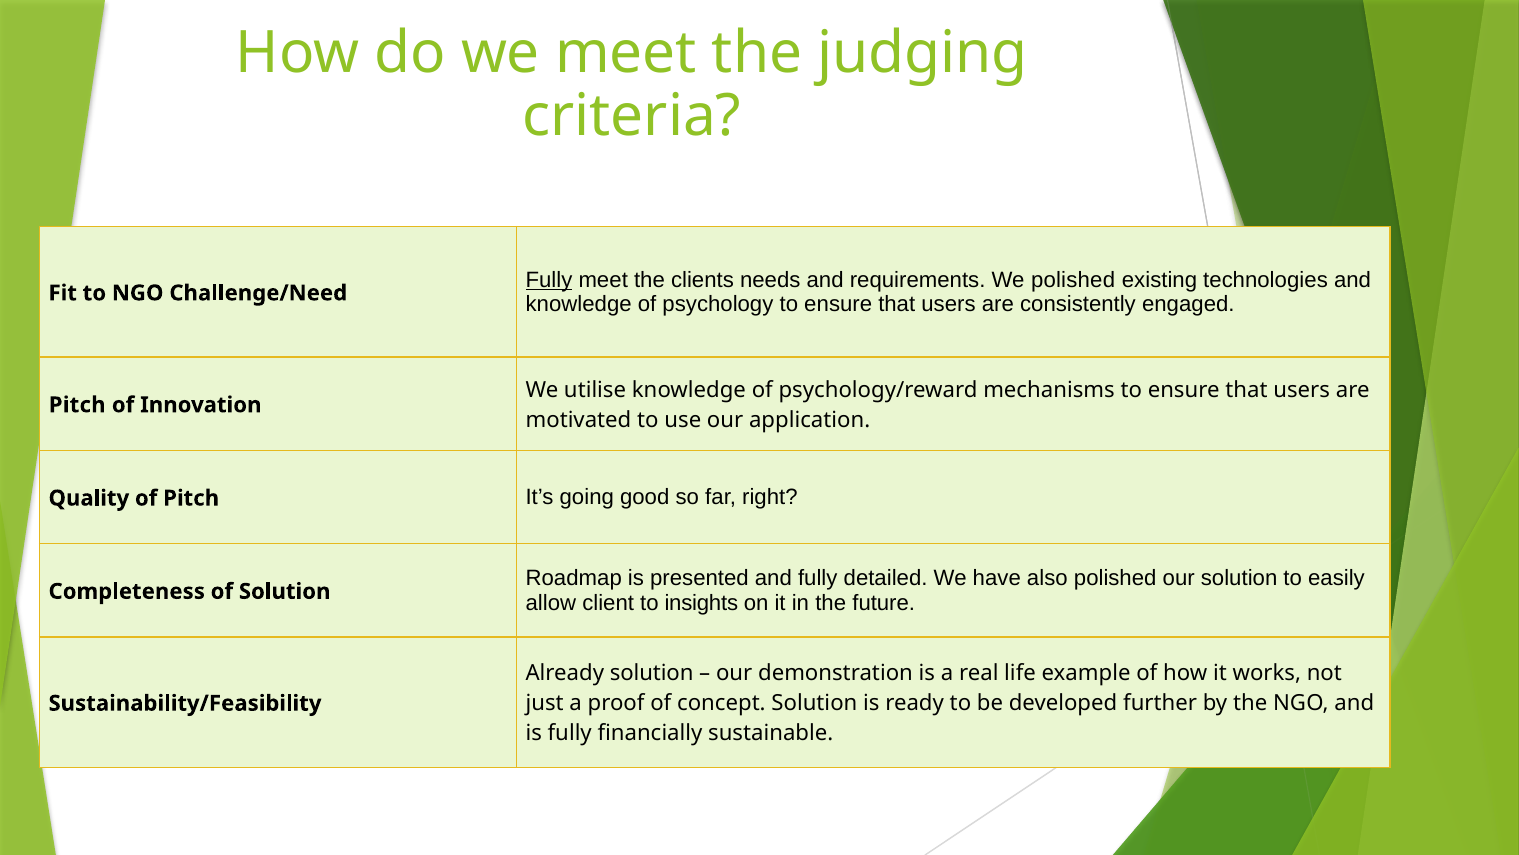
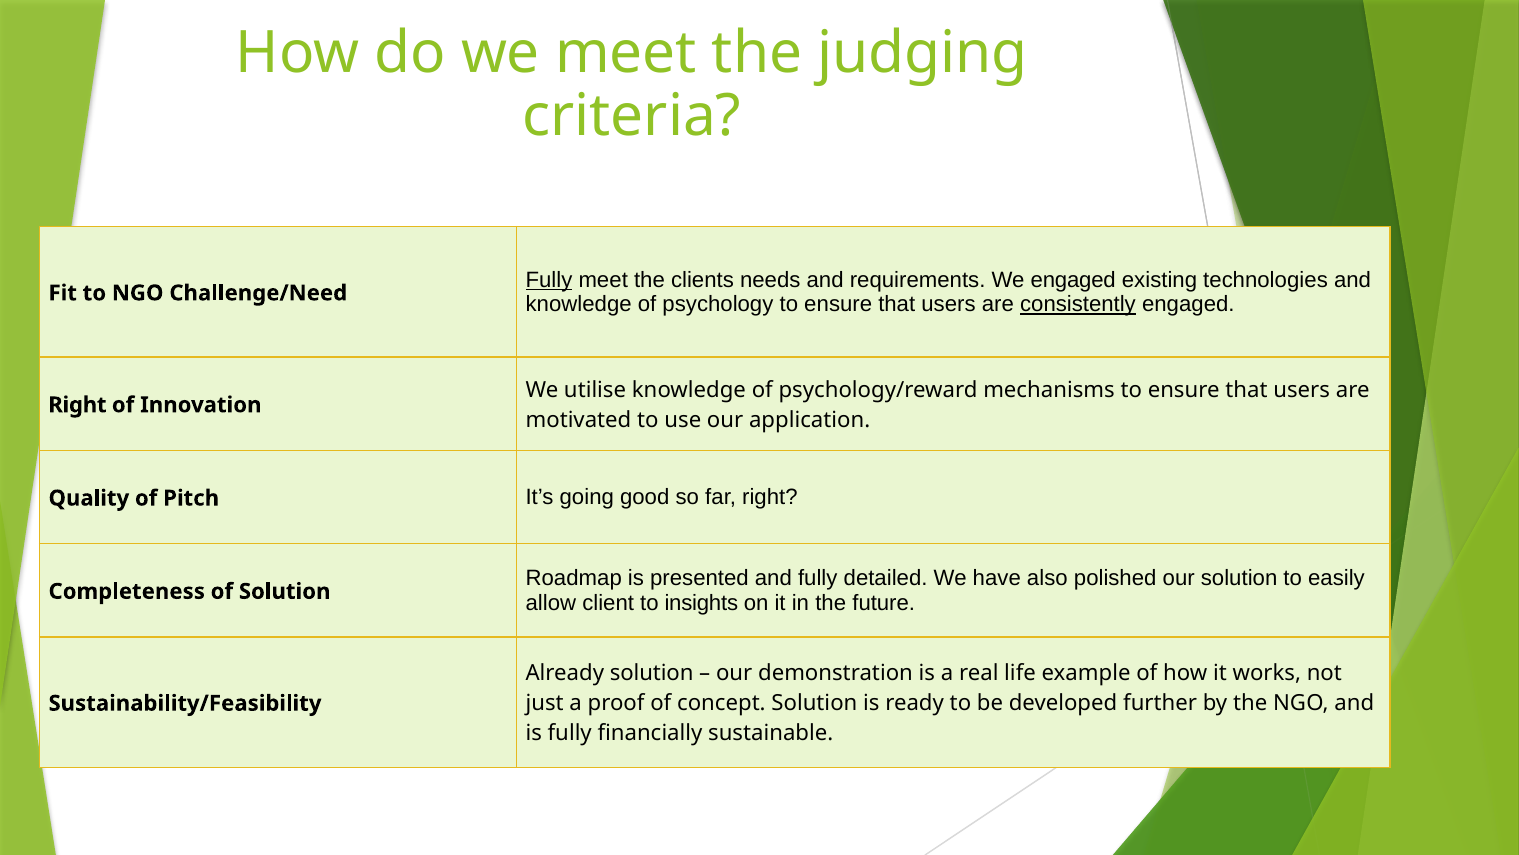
We polished: polished -> engaged
consistently underline: none -> present
Pitch at (77, 405): Pitch -> Right
